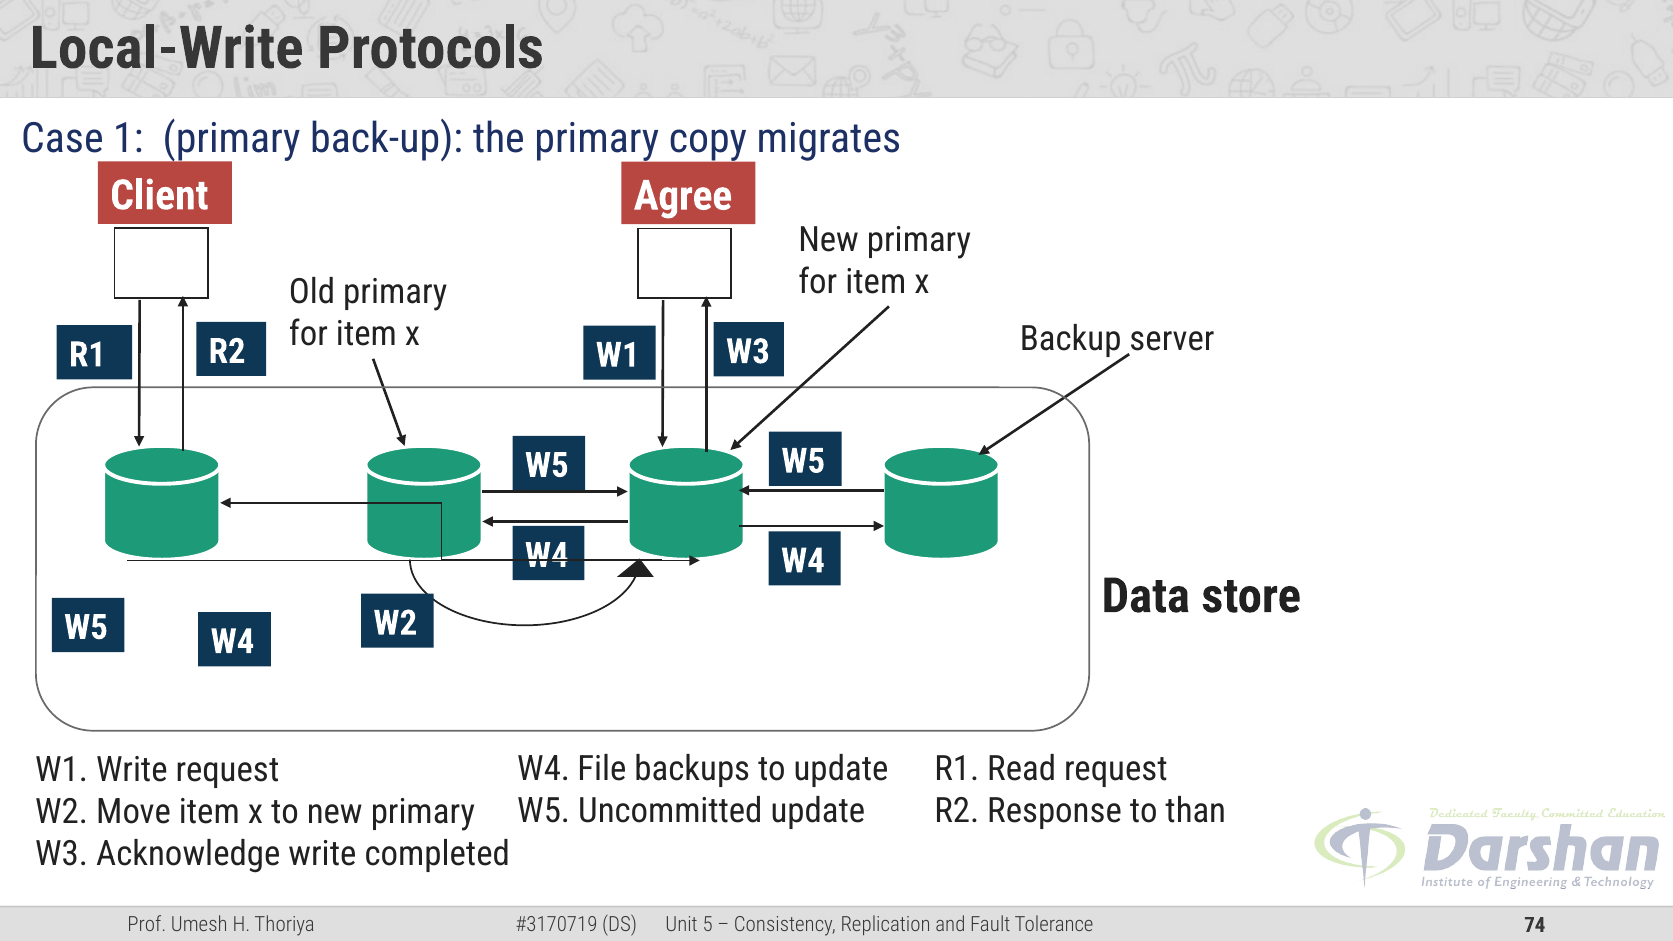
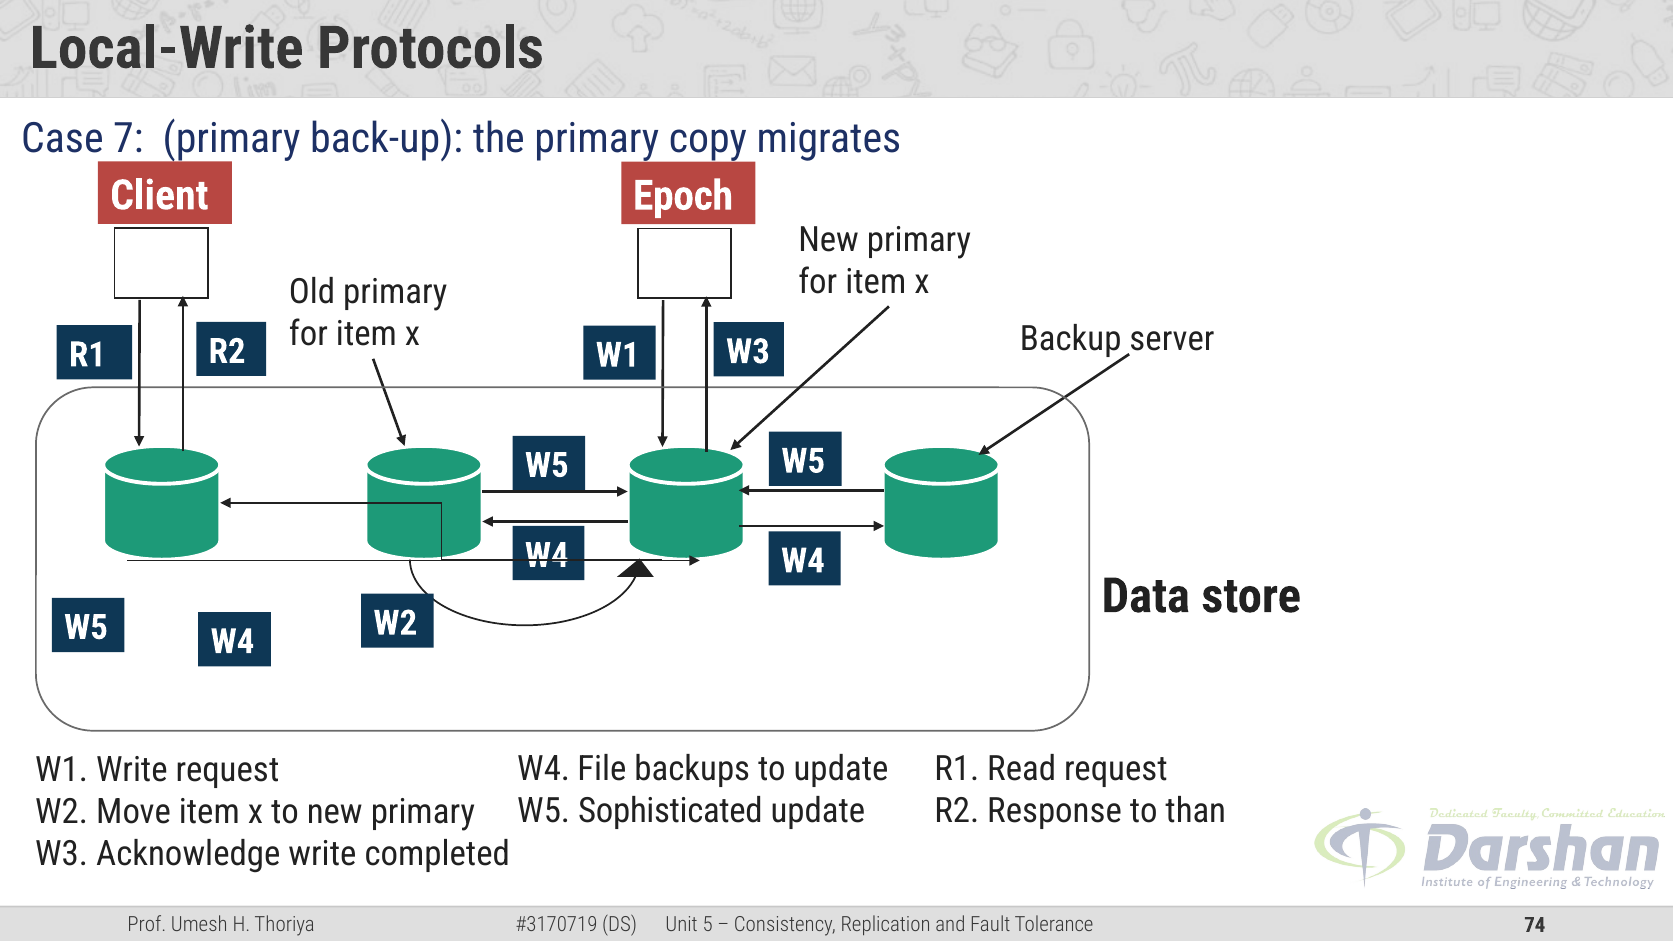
1: 1 -> 7
Agree: Agree -> Epoch
Uncommitted: Uncommitted -> Sophisticated
